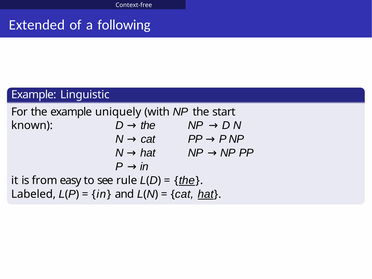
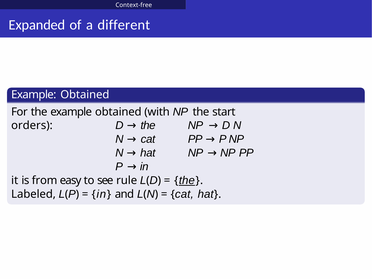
Extended: Extended -> Expanded
following: following -> different
Linguistic at (85, 95): Linguistic -> Obtained
the example uniquely: uniquely -> obtained
known: known -> orders
hat at (206, 194) underline: present -> none
